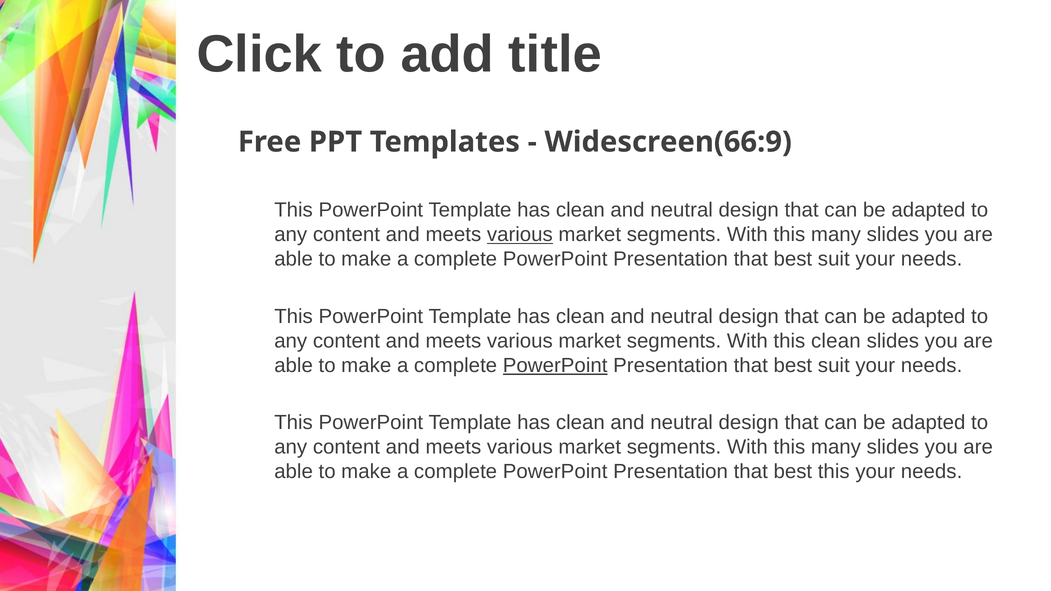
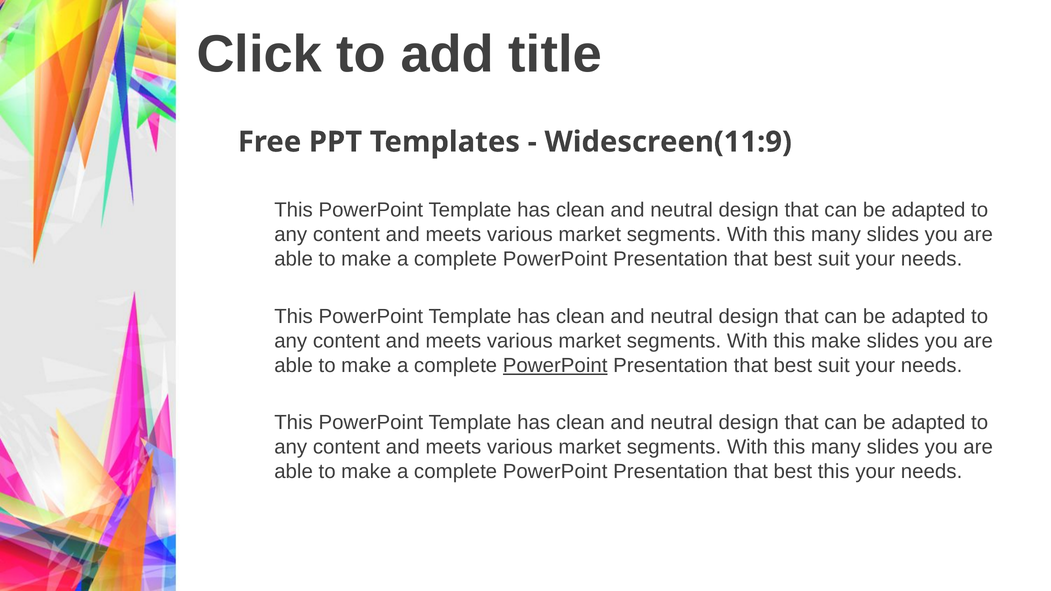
Widescreen(66:9: Widescreen(66:9 -> Widescreen(11:9
various at (520, 235) underline: present -> none
this clean: clean -> make
